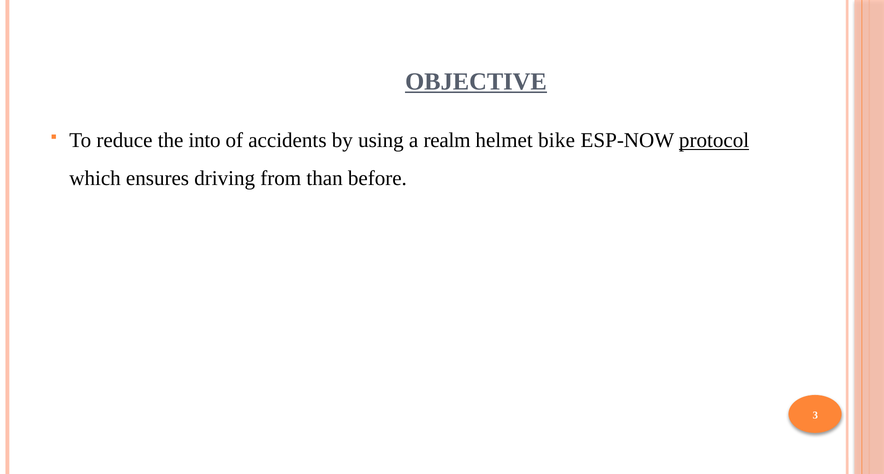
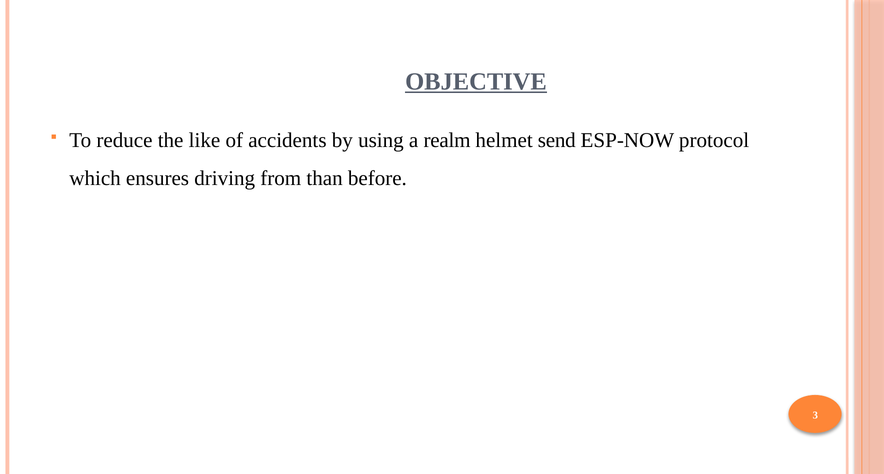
into: into -> like
bike: bike -> send
protocol underline: present -> none
